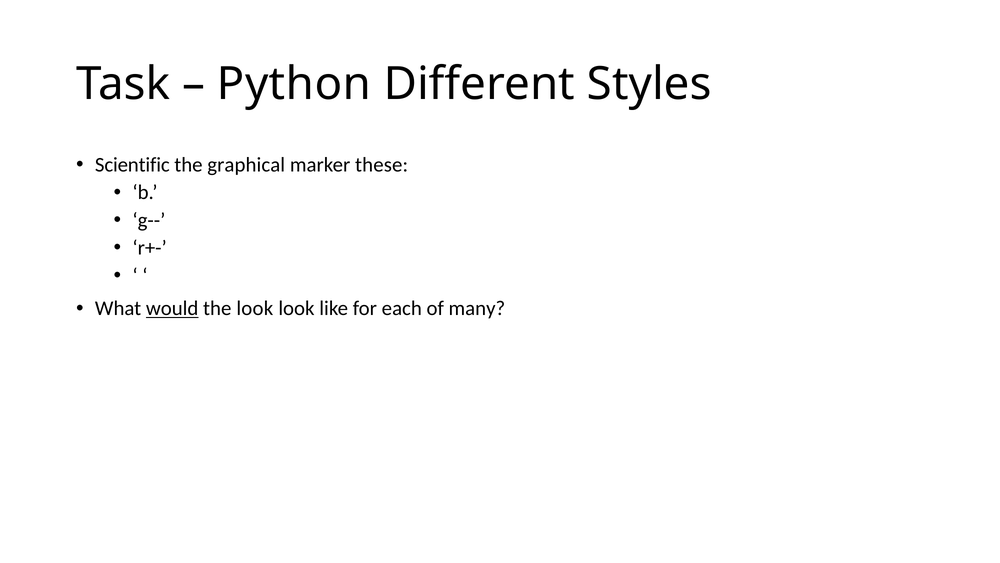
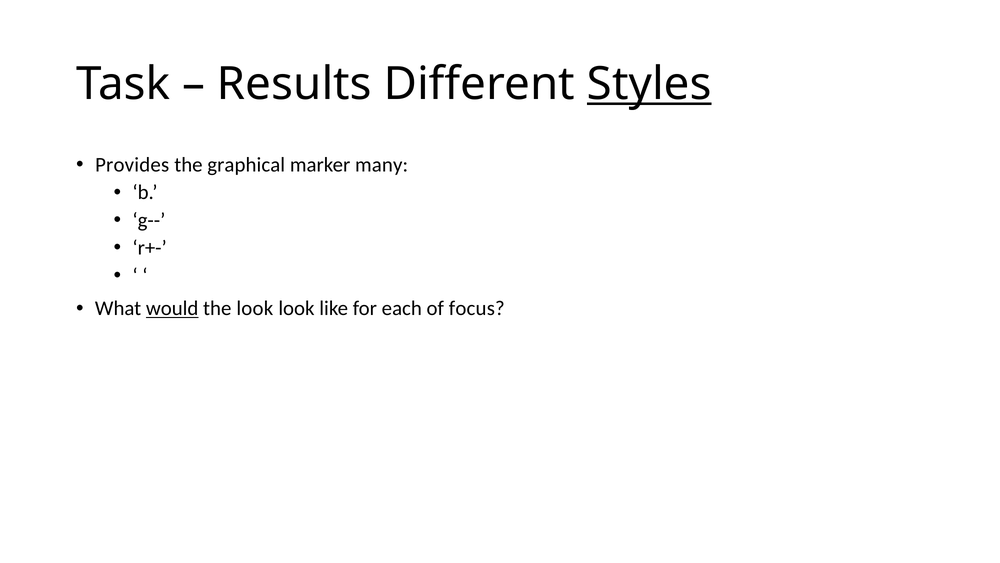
Python: Python -> Results
Styles underline: none -> present
Scientific: Scientific -> Provides
these: these -> many
many: many -> focus
